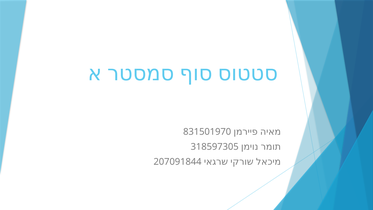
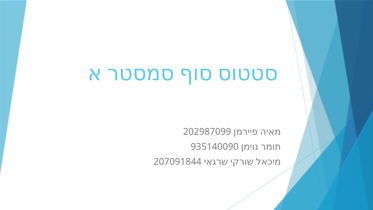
831501970: 831501970 -> 202987099
318597305: 318597305 -> 935140090
